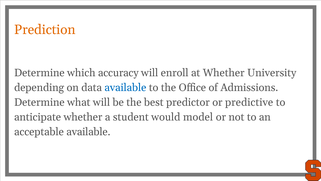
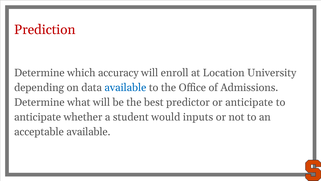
Prediction colour: orange -> red
at Whether: Whether -> Location
or predictive: predictive -> anticipate
model: model -> inputs
